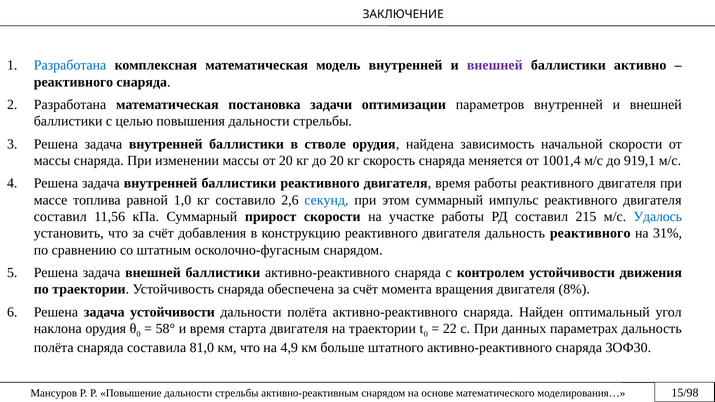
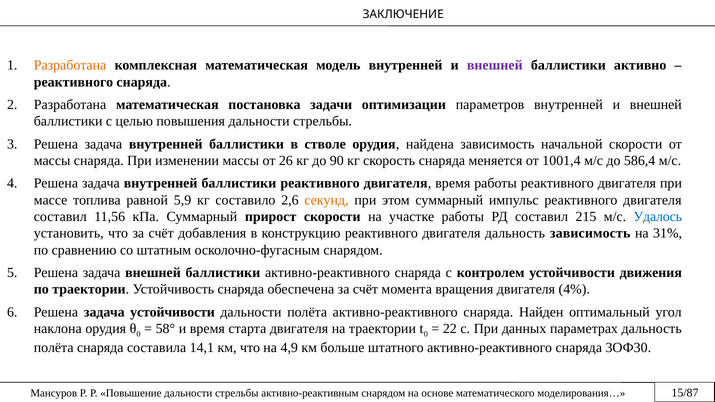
Разработана at (70, 65) colour: blue -> orange
от 20: 20 -> 26
до 20: 20 -> 90
919,1: 919,1 -> 586,4
1,0: 1,0 -> 5,9
секунд colour: blue -> orange
дальность реактивного: реактивного -> зависимость
8%: 8% -> 4%
81,0: 81,0 -> 14,1
15/98: 15/98 -> 15/87
